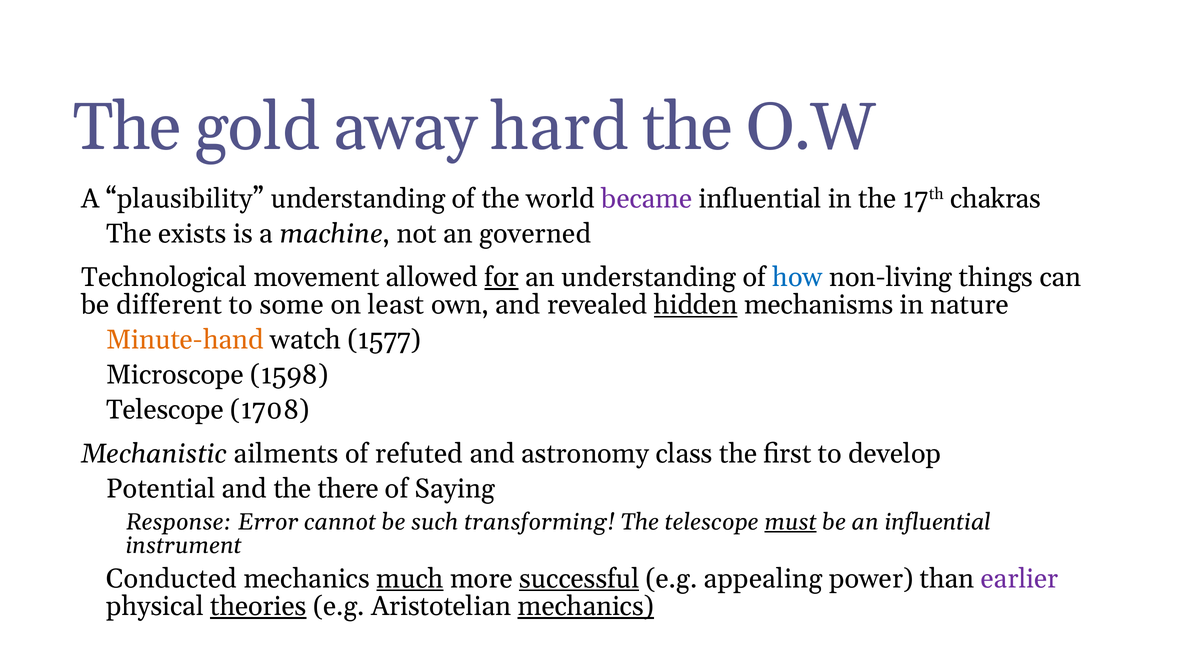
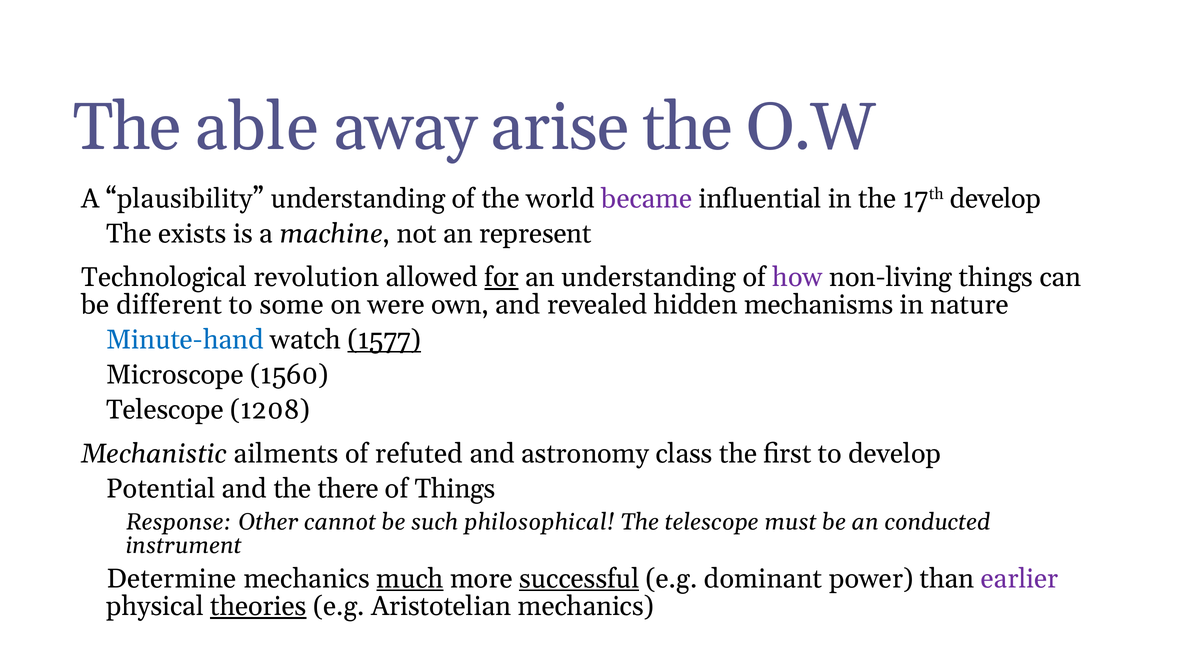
gold: gold -> able
hard: hard -> arise
17th chakras: chakras -> develop
governed: governed -> represent
movement: movement -> revolution
how colour: blue -> purple
least: least -> were
hidden underline: present -> none
Minute-hand colour: orange -> blue
1577 underline: none -> present
1598: 1598 -> 1560
1708: 1708 -> 1208
of Saying: Saying -> Things
Error: Error -> Other
transforming: transforming -> philosophical
must underline: present -> none
an influential: influential -> conducted
Conducted: Conducted -> Determine
appealing: appealing -> dominant
mechanics at (586, 606) underline: present -> none
